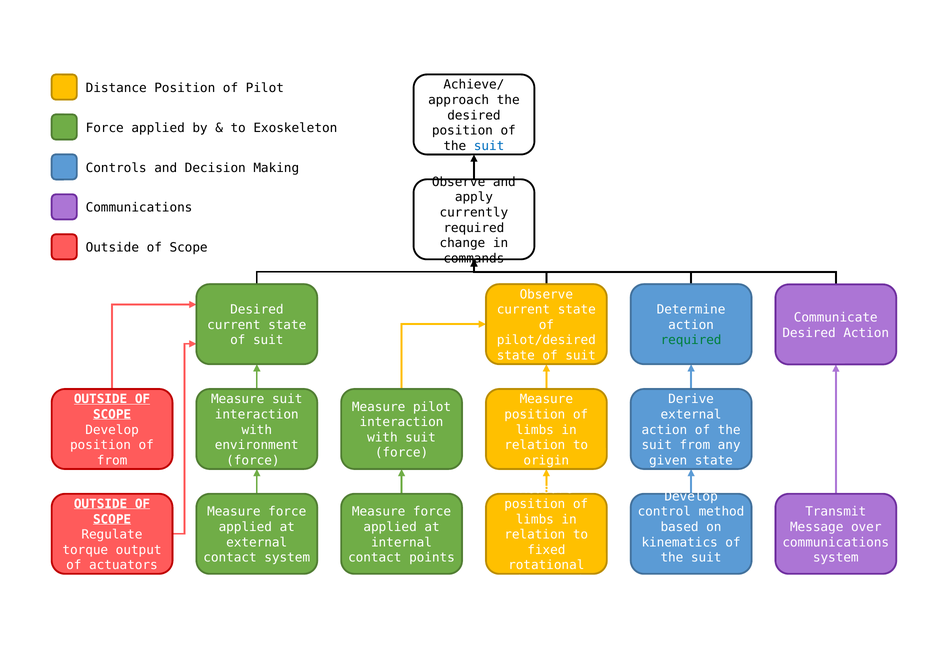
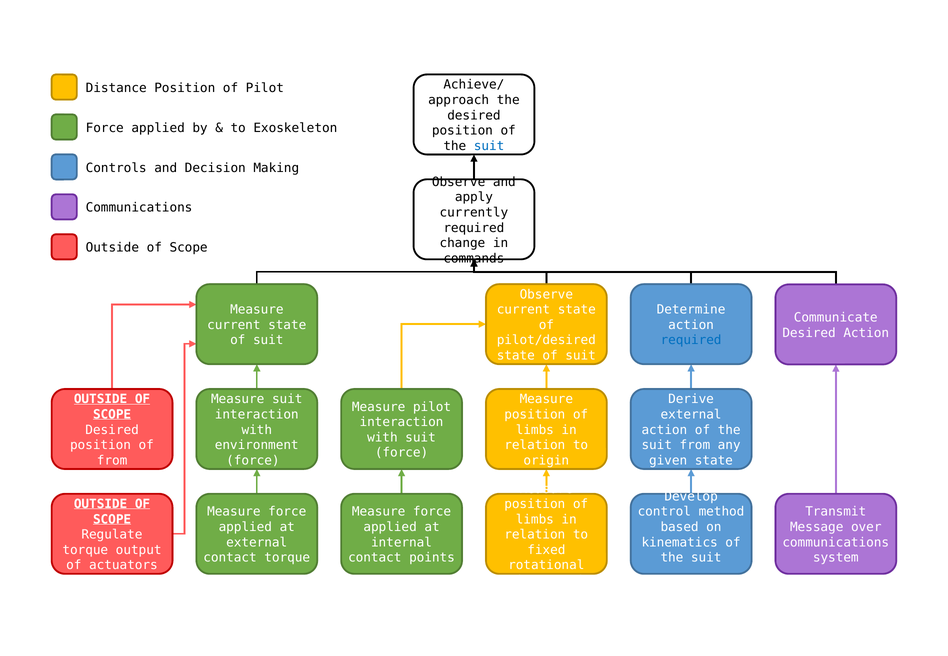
Desired at (257, 310): Desired -> Measure
required at (691, 340) colour: green -> blue
Develop at (112, 430): Develop -> Desired
contact system: system -> torque
